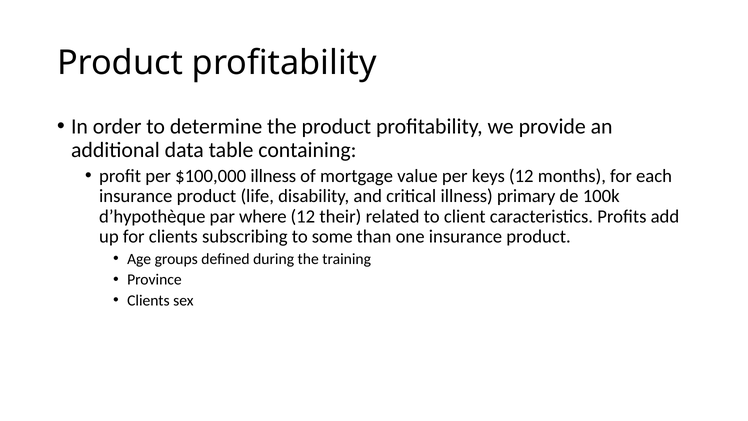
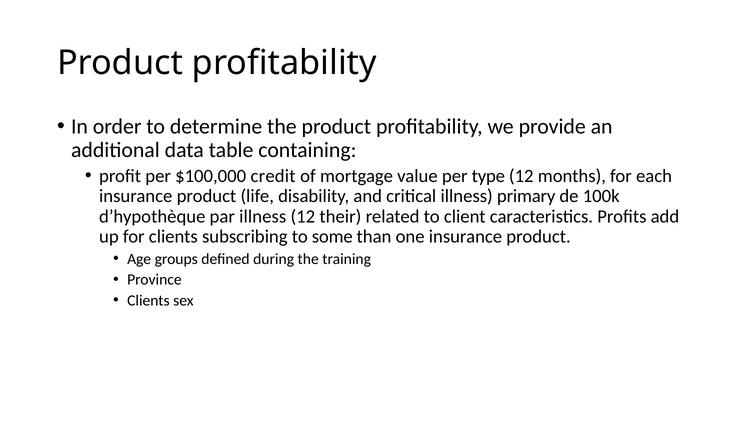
$100,000 illness: illness -> credit
keys: keys -> type
par where: where -> illness
